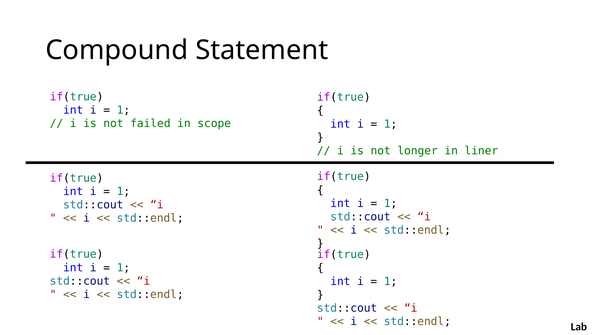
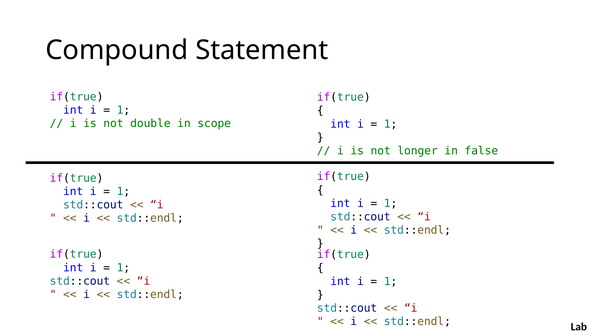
failed: failed -> double
liner: liner -> false
